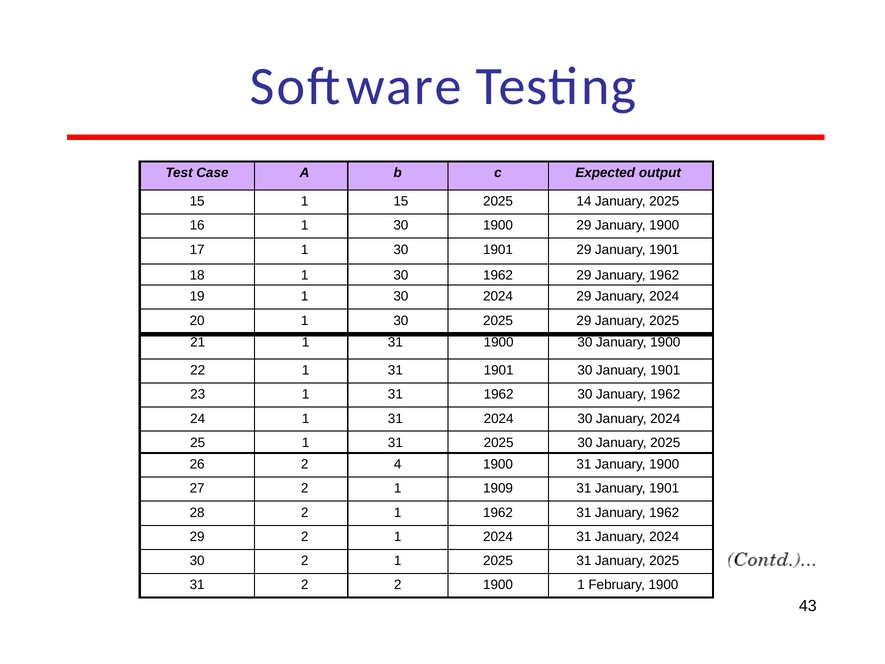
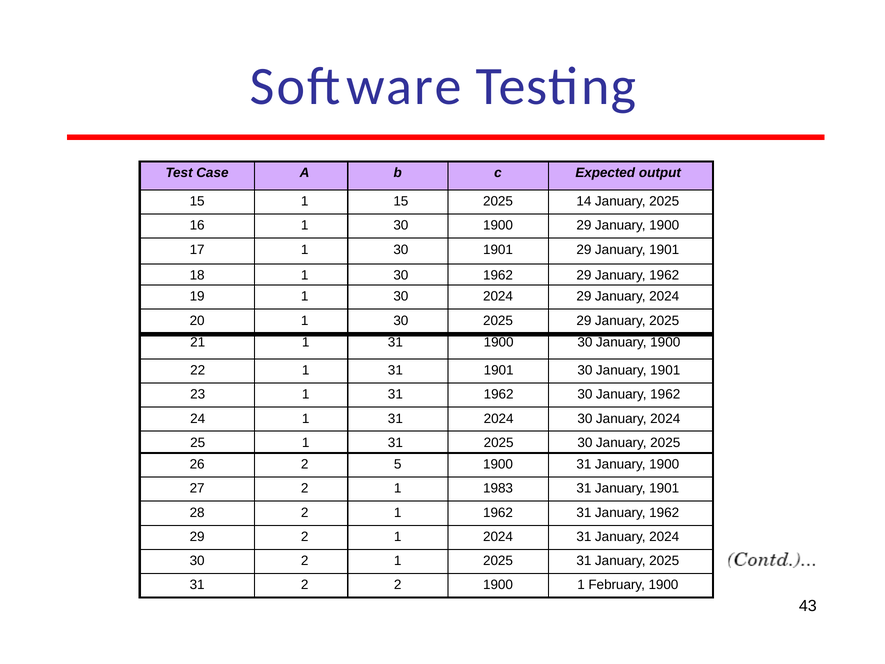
4: 4 -> 5
1909: 1909 -> 1983
